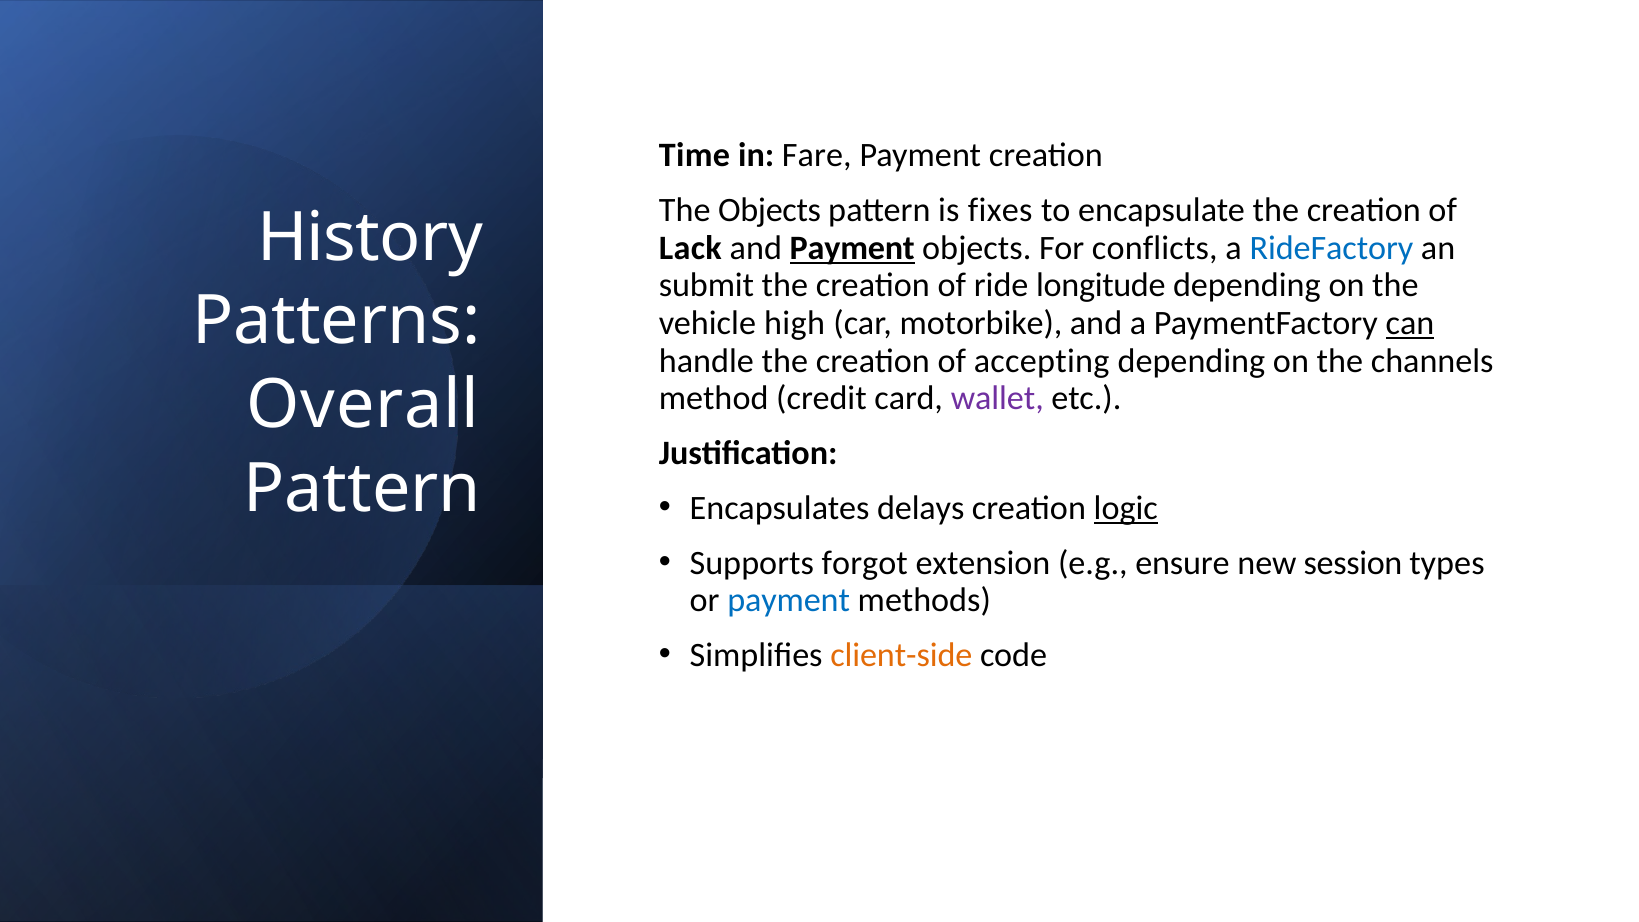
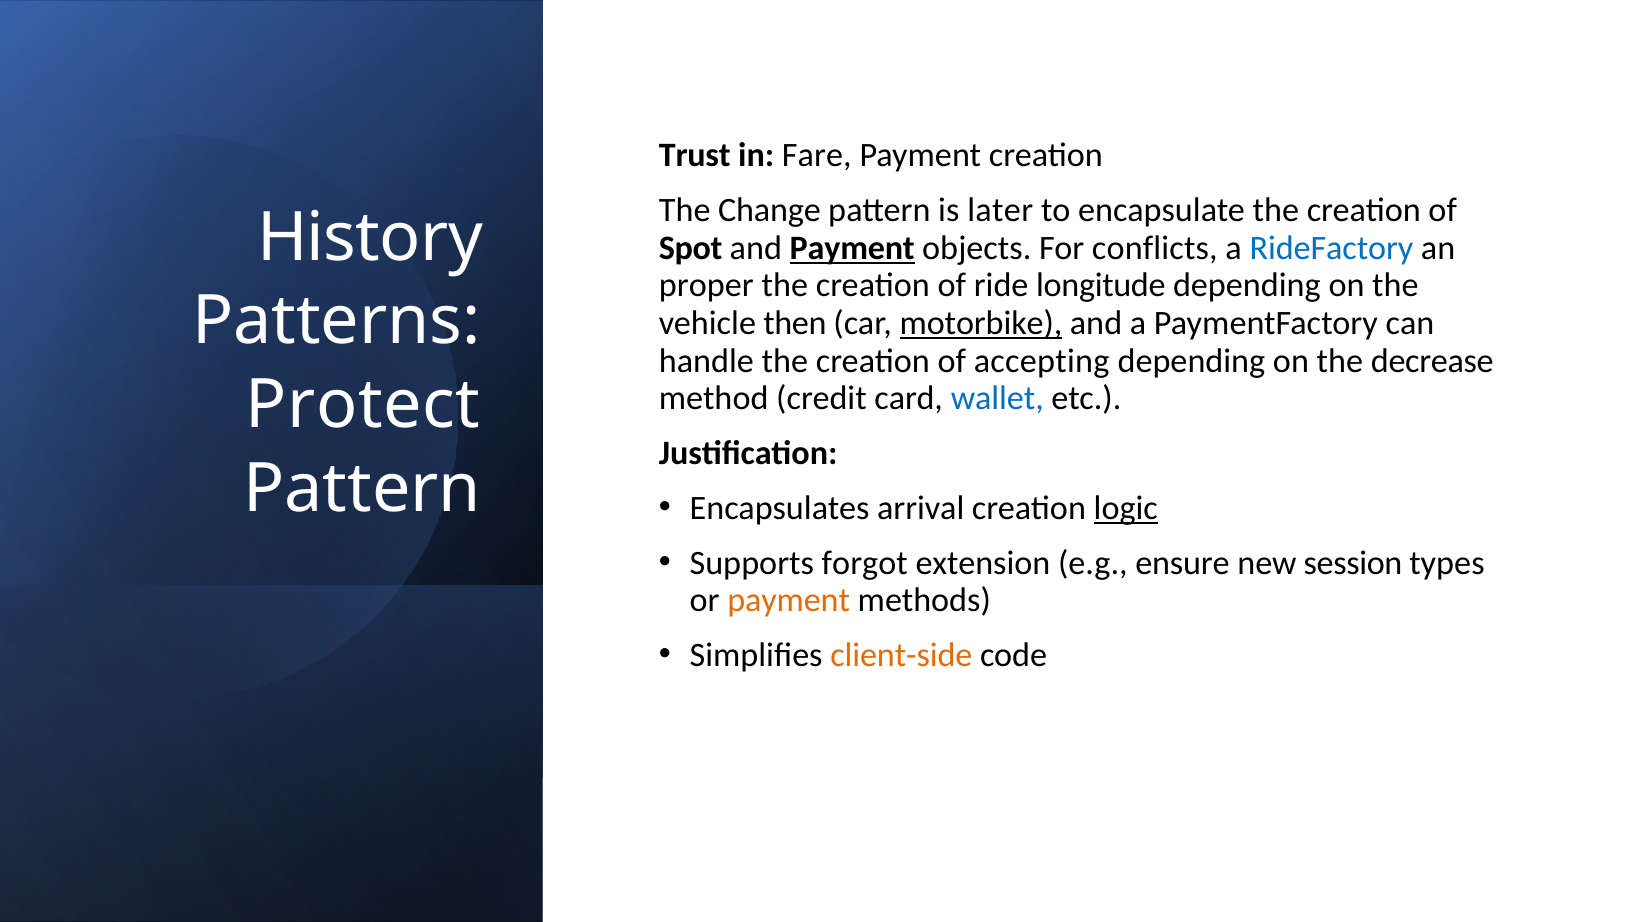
Time: Time -> Trust
The Objects: Objects -> Change
fixes: fixes -> later
Lack: Lack -> Spot
submit: submit -> proper
high: high -> then
motorbike underline: none -> present
can underline: present -> none
channels: channels -> decrease
wallet colour: purple -> blue
Overall: Overall -> Protect
delays: delays -> arrival
payment at (789, 600) colour: blue -> orange
